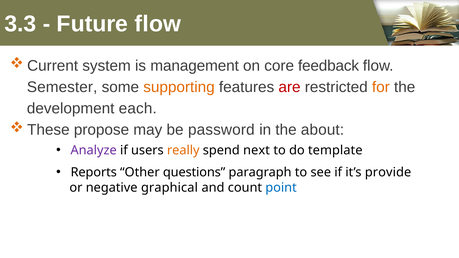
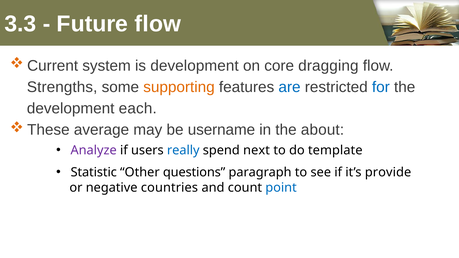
is management: management -> development
feedback: feedback -> dragging
Semester: Semester -> Strengths
are colour: red -> blue
for colour: orange -> blue
propose: propose -> average
password: password -> username
really colour: orange -> blue
Reports: Reports -> Statistic
graphical: graphical -> countries
